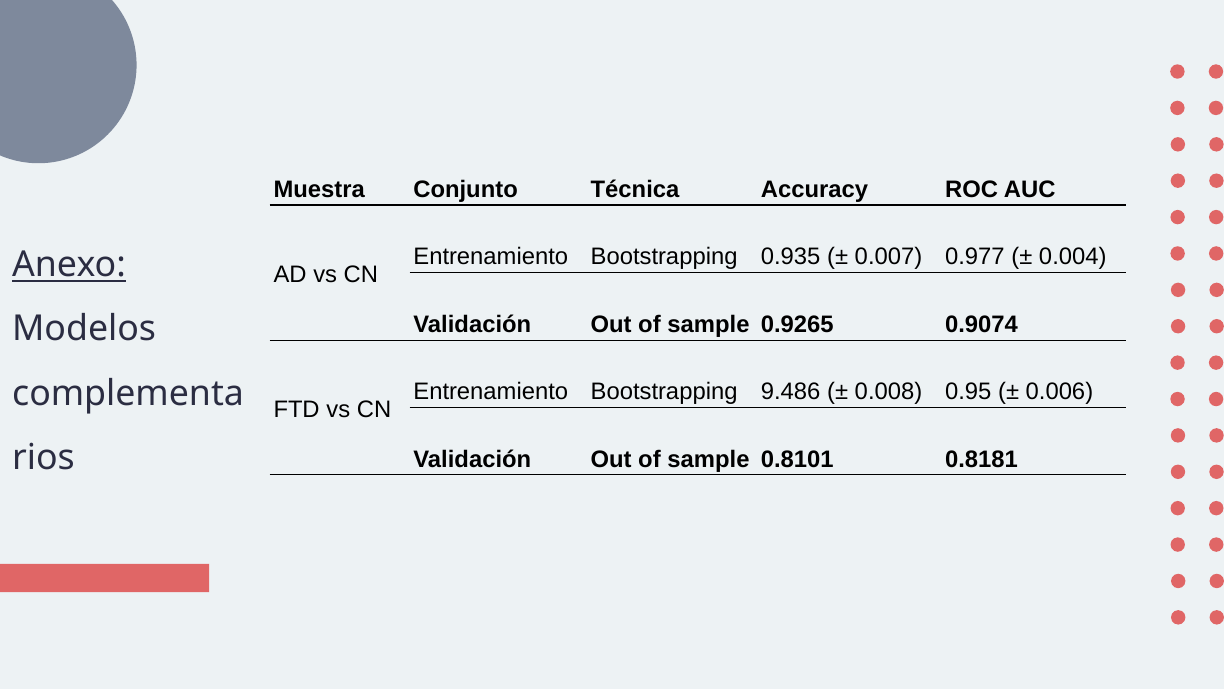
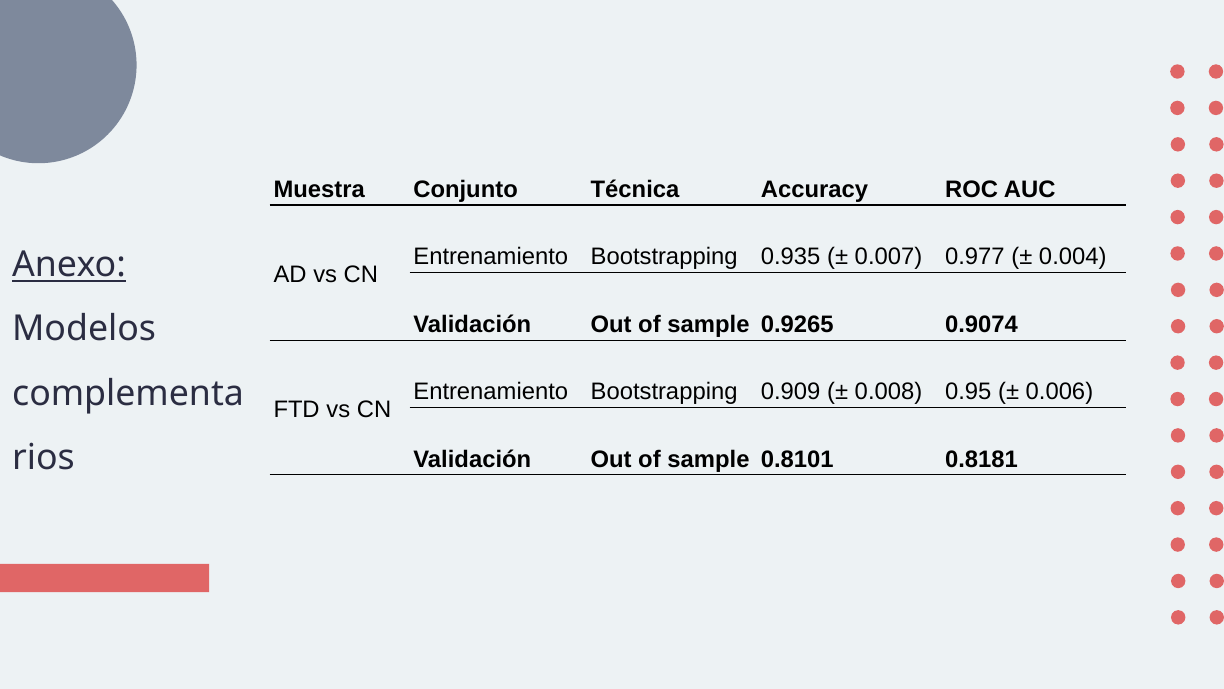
9.486: 9.486 -> 0.909
